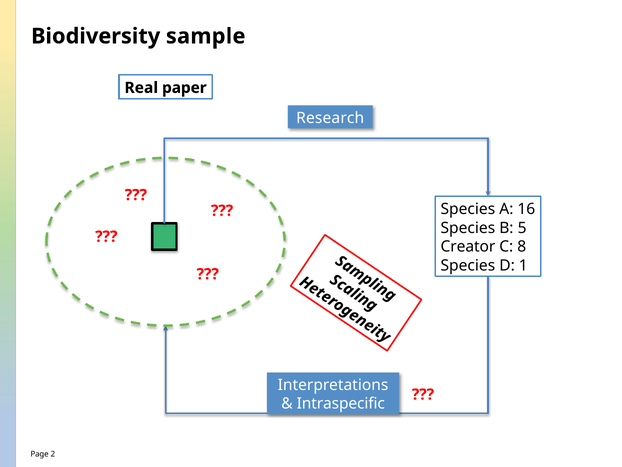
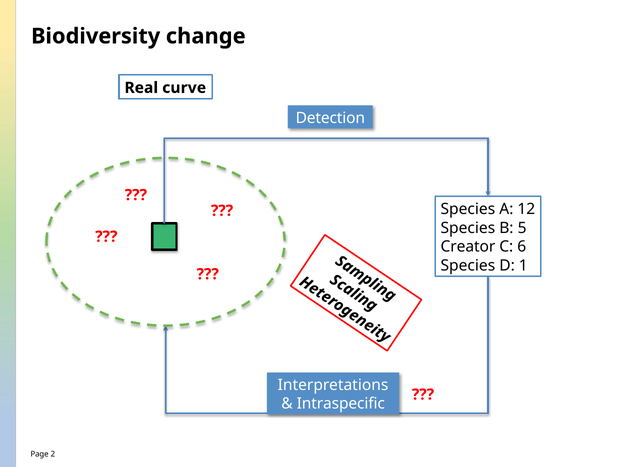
sample: sample -> change
paper: paper -> curve
Research: Research -> Detection
16: 16 -> 12
8: 8 -> 6
